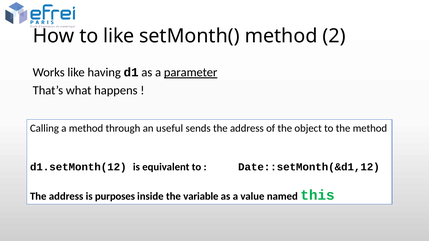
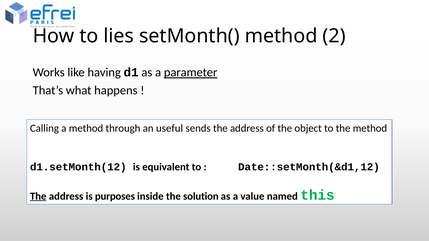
to like: like -> lies
The at (38, 196) underline: none -> present
variable: variable -> solution
